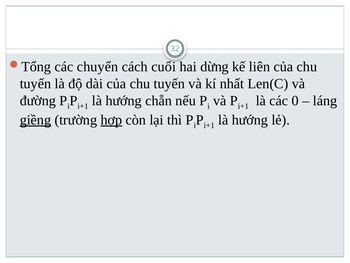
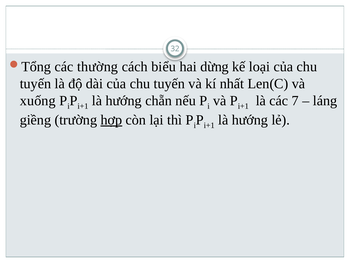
chuyển: chuyển -> thường
cuối: cuối -> biểu
liên: liên -> loại
đường: đường -> xuống
0: 0 -> 7
giềng underline: present -> none
